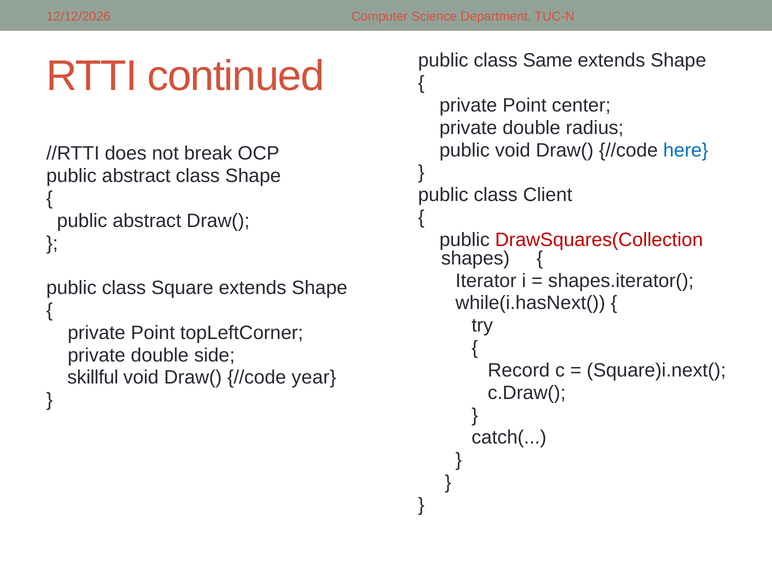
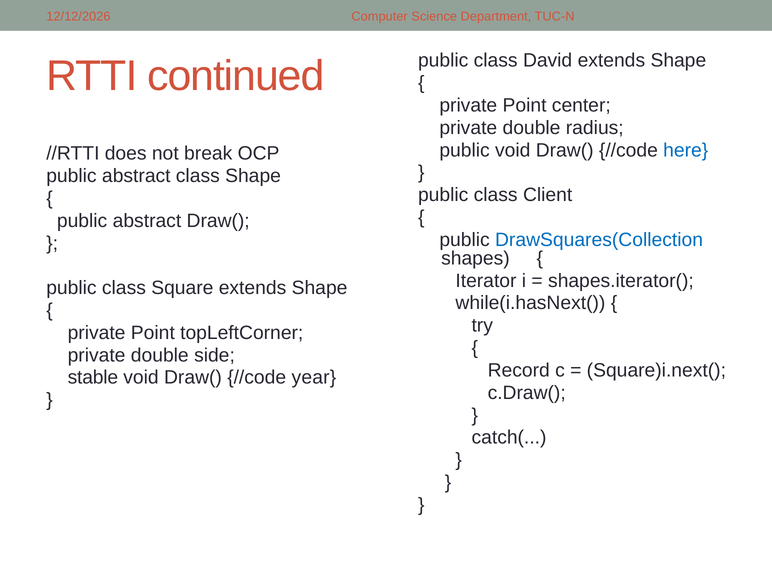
Same: Same -> David
DrawSquares(Collection colour: red -> blue
skillful: skillful -> stable
